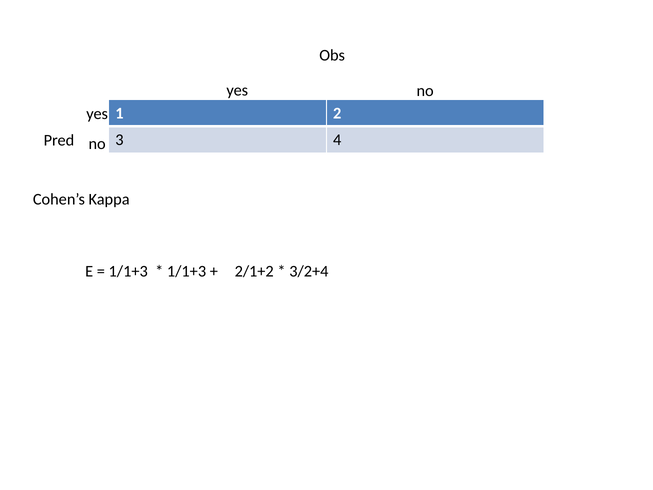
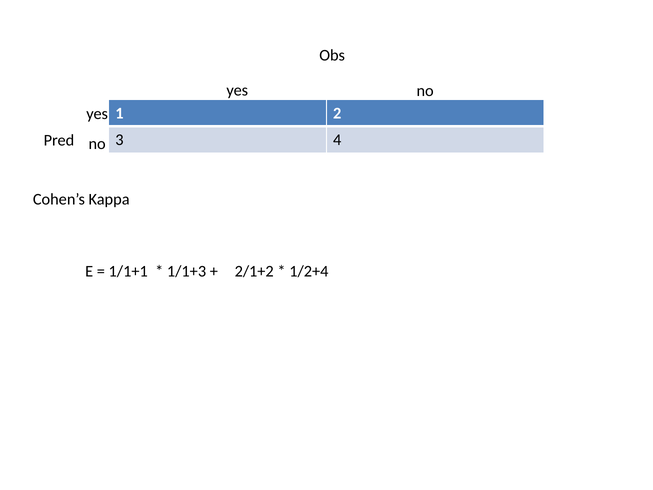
1/1+3 at (128, 271): 1/1+3 -> 1/1+1
3/2+4: 3/2+4 -> 1/2+4
